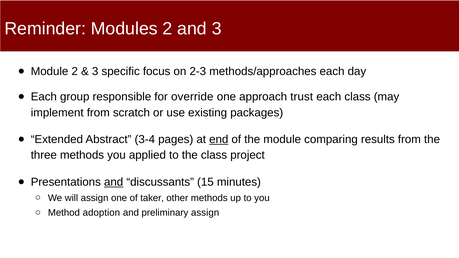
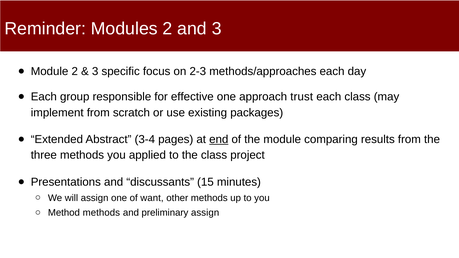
override: override -> effective
and at (114, 182) underline: present -> none
taker: taker -> want
Method adoption: adoption -> methods
